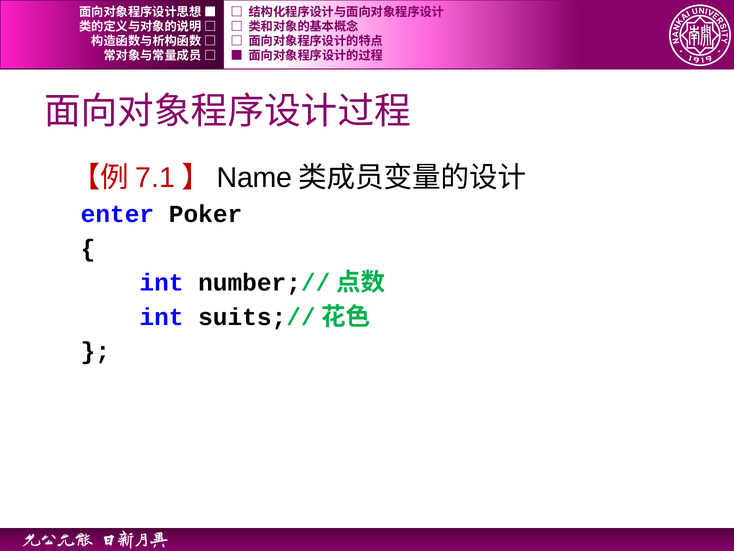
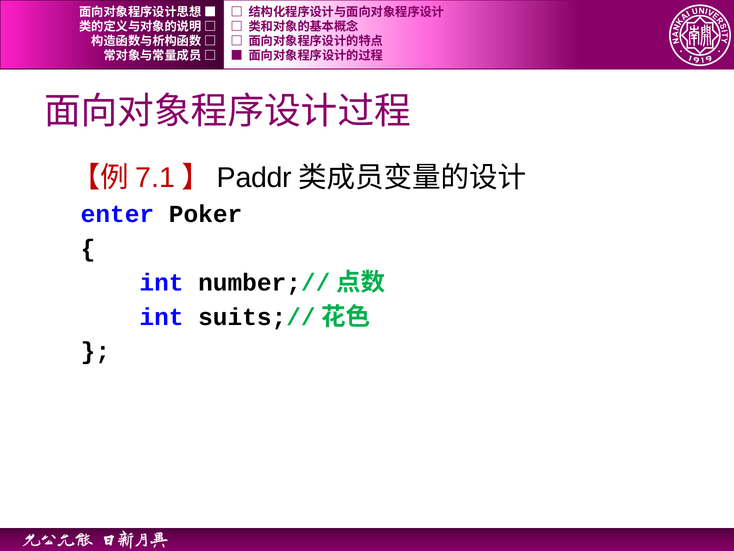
Name: Name -> Paddr
